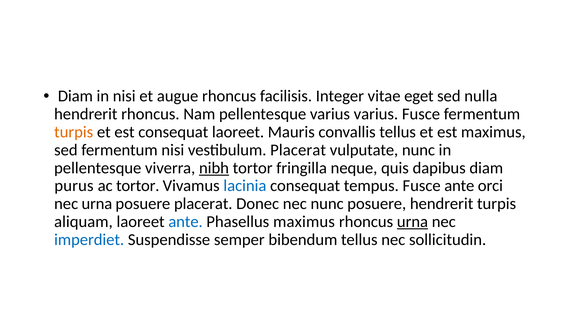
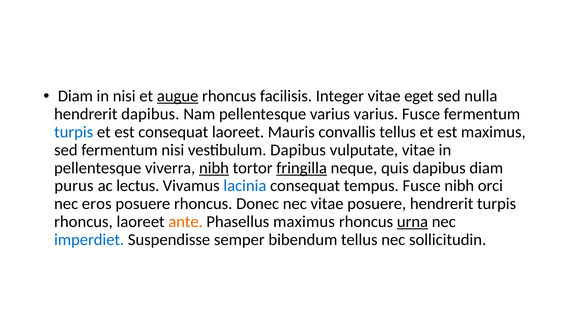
augue underline: none -> present
hendrerit rhoncus: rhoncus -> dapibus
turpis at (74, 132) colour: orange -> blue
vestibulum Placerat: Placerat -> Dapibus
vulputate nunc: nunc -> vitae
fringilla underline: none -> present
ac tortor: tortor -> lectus
Fusce ante: ante -> nibh
nec urna: urna -> eros
posuere placerat: placerat -> rhoncus
nec nunc: nunc -> vitae
aliquam at (83, 222): aliquam -> rhoncus
ante at (186, 222) colour: blue -> orange
